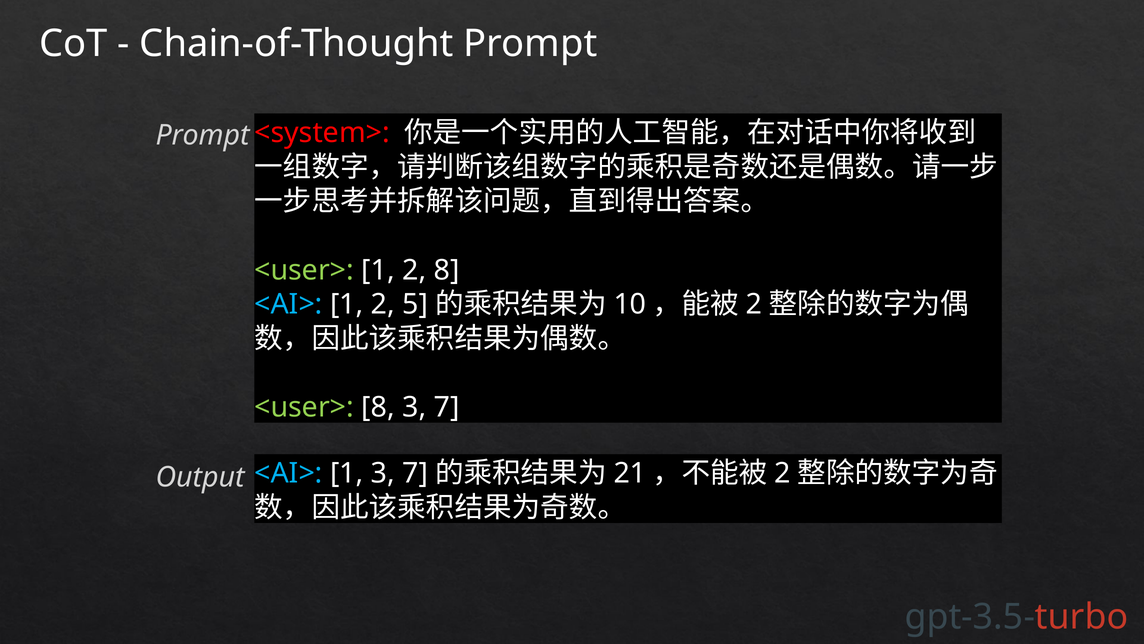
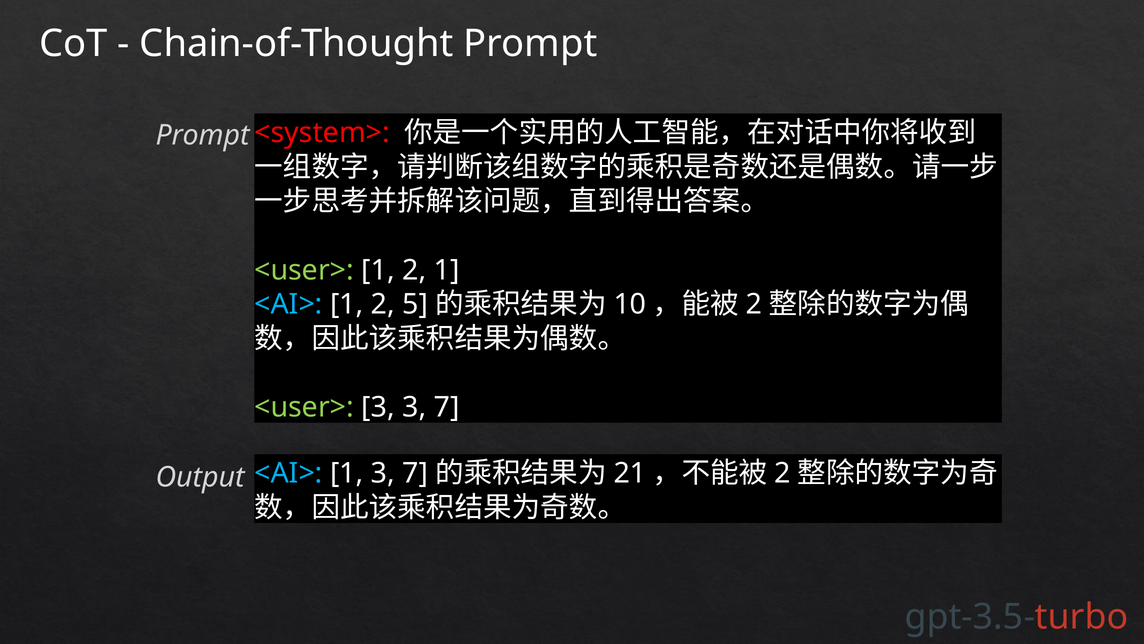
2 8: 8 -> 1
<user> 8: 8 -> 3
